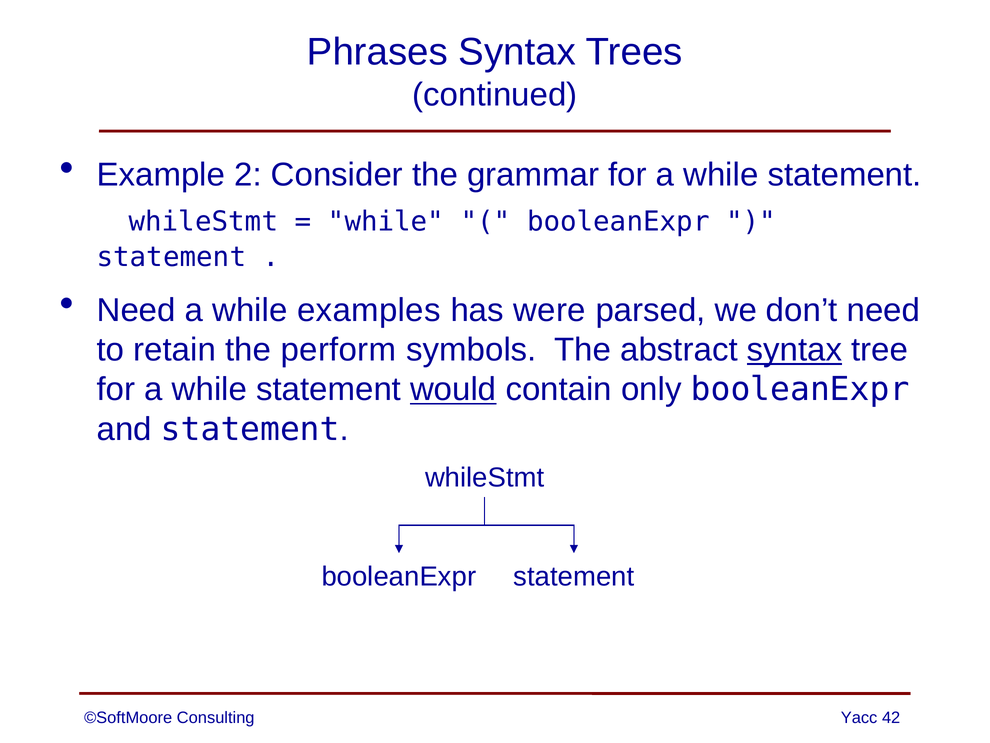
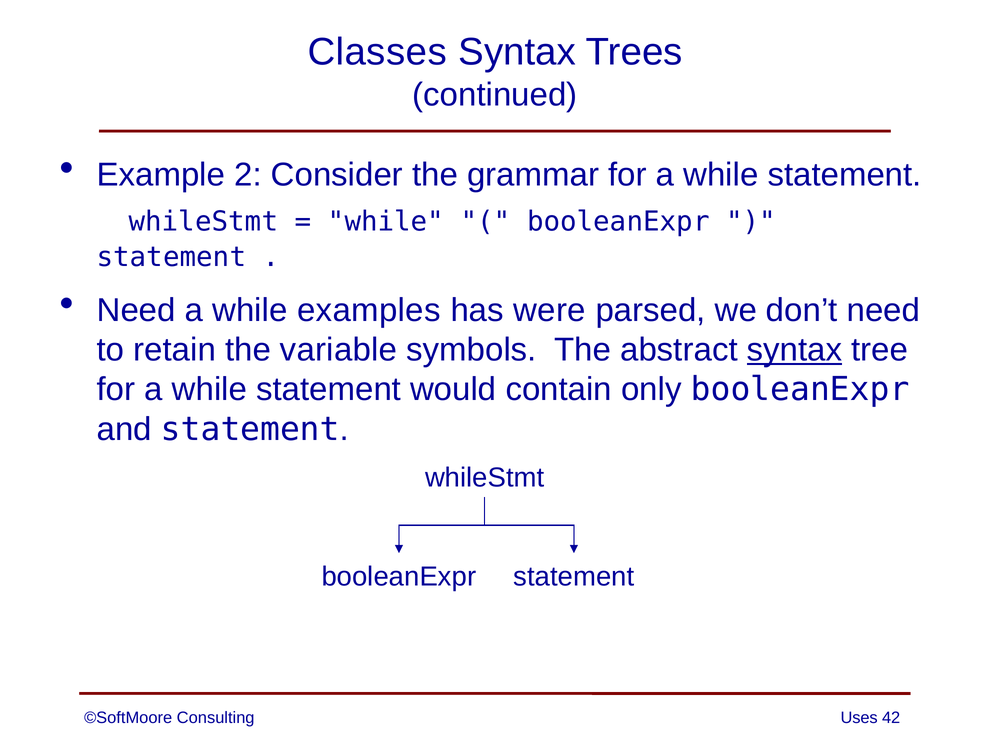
Phrases: Phrases -> Classes
perform: perform -> variable
would underline: present -> none
Yacc: Yacc -> Uses
